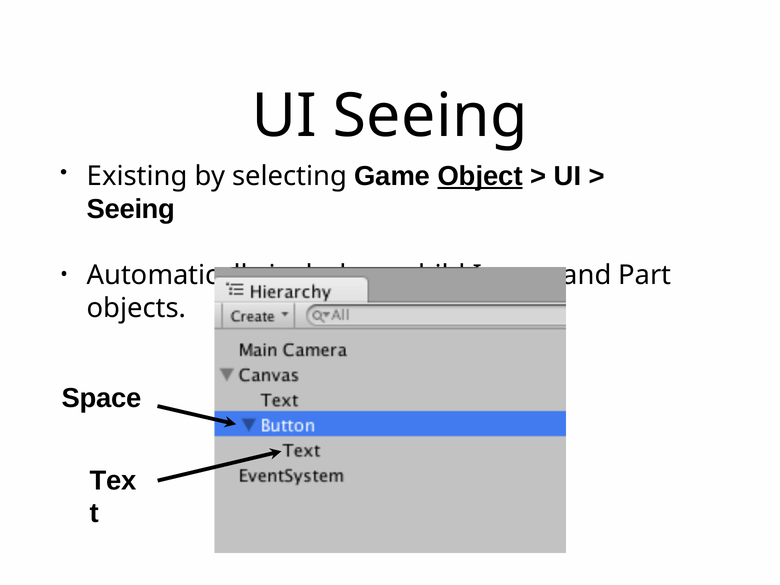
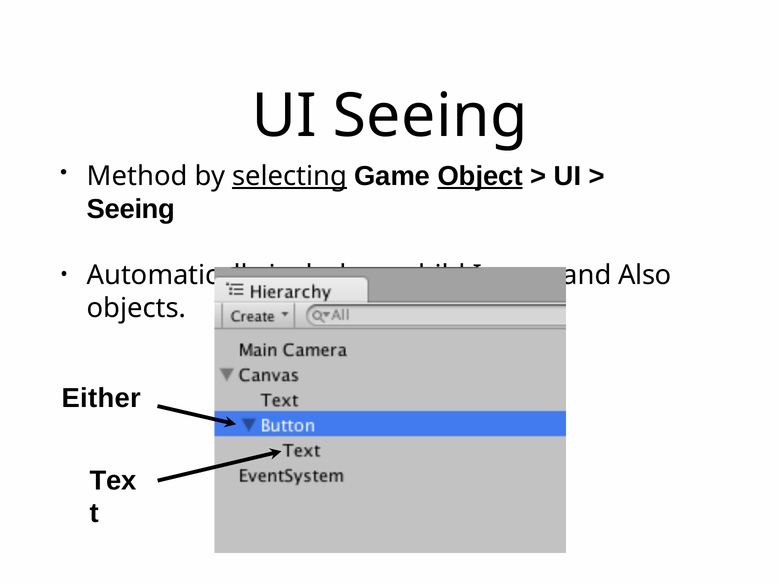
Existing: Existing -> Method
selecting underline: none -> present
Part: Part -> Also
Space: Space -> Either
